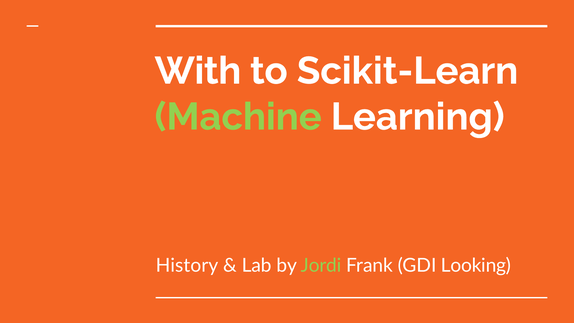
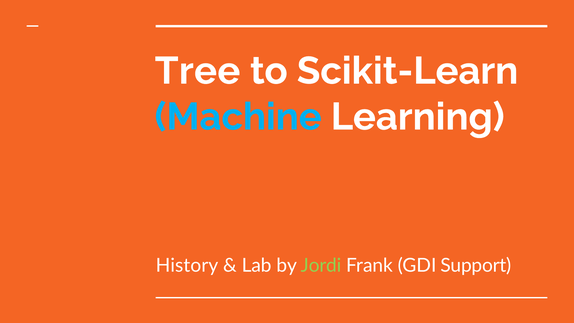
With: With -> Tree
Machine colour: light green -> light blue
Looking: Looking -> Support
